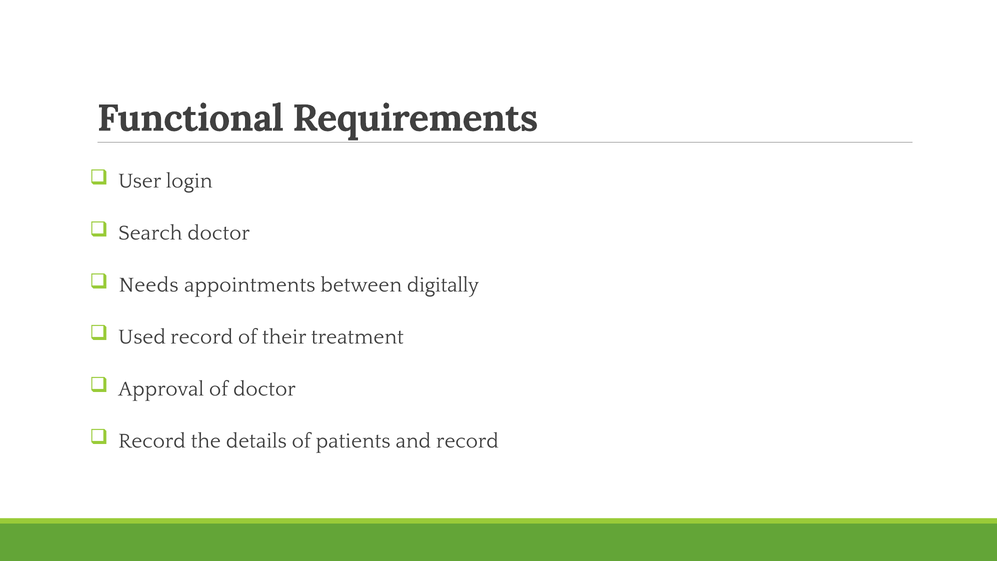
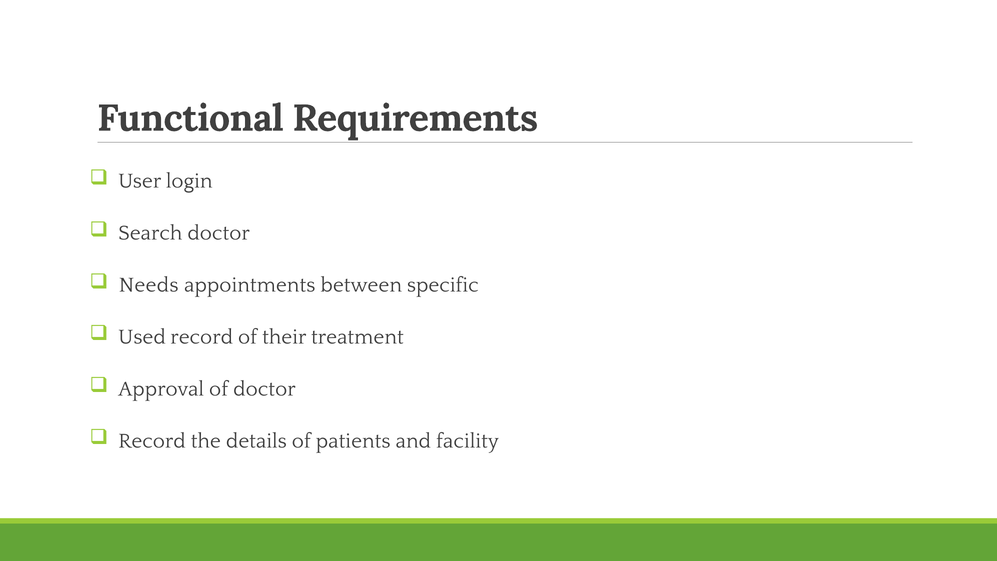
digitally: digitally -> specific
and record: record -> facility
